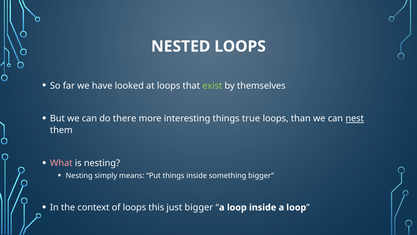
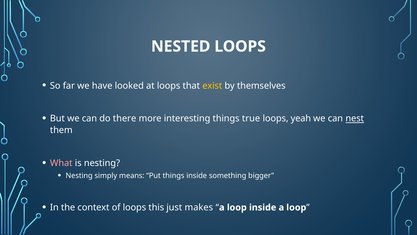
exist colour: light green -> yellow
than: than -> yeah
just bigger: bigger -> makes
